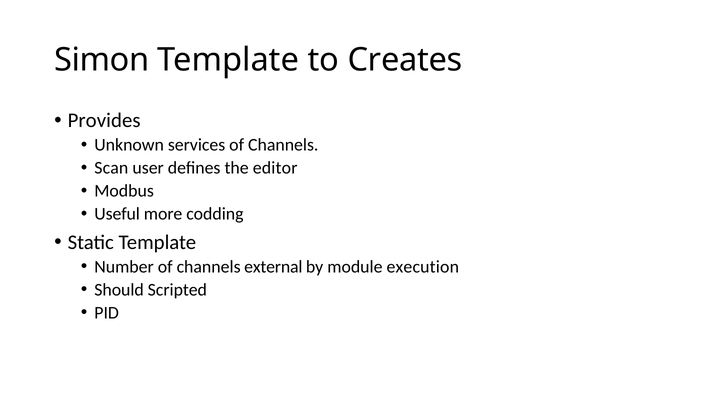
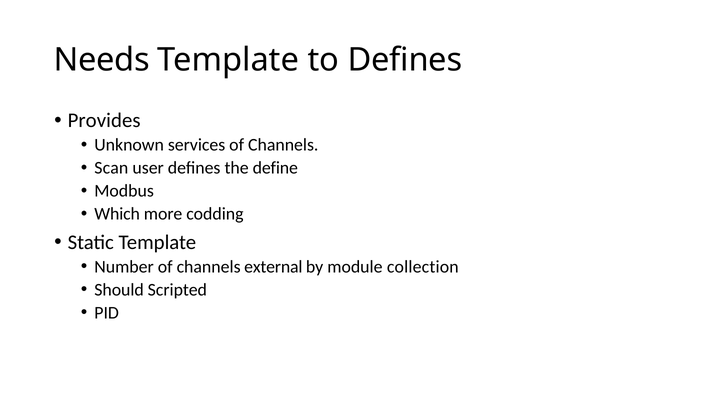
Simon: Simon -> Needs
to Creates: Creates -> Defines
editor: editor -> define
Useful: Useful -> Which
execution: execution -> collection
